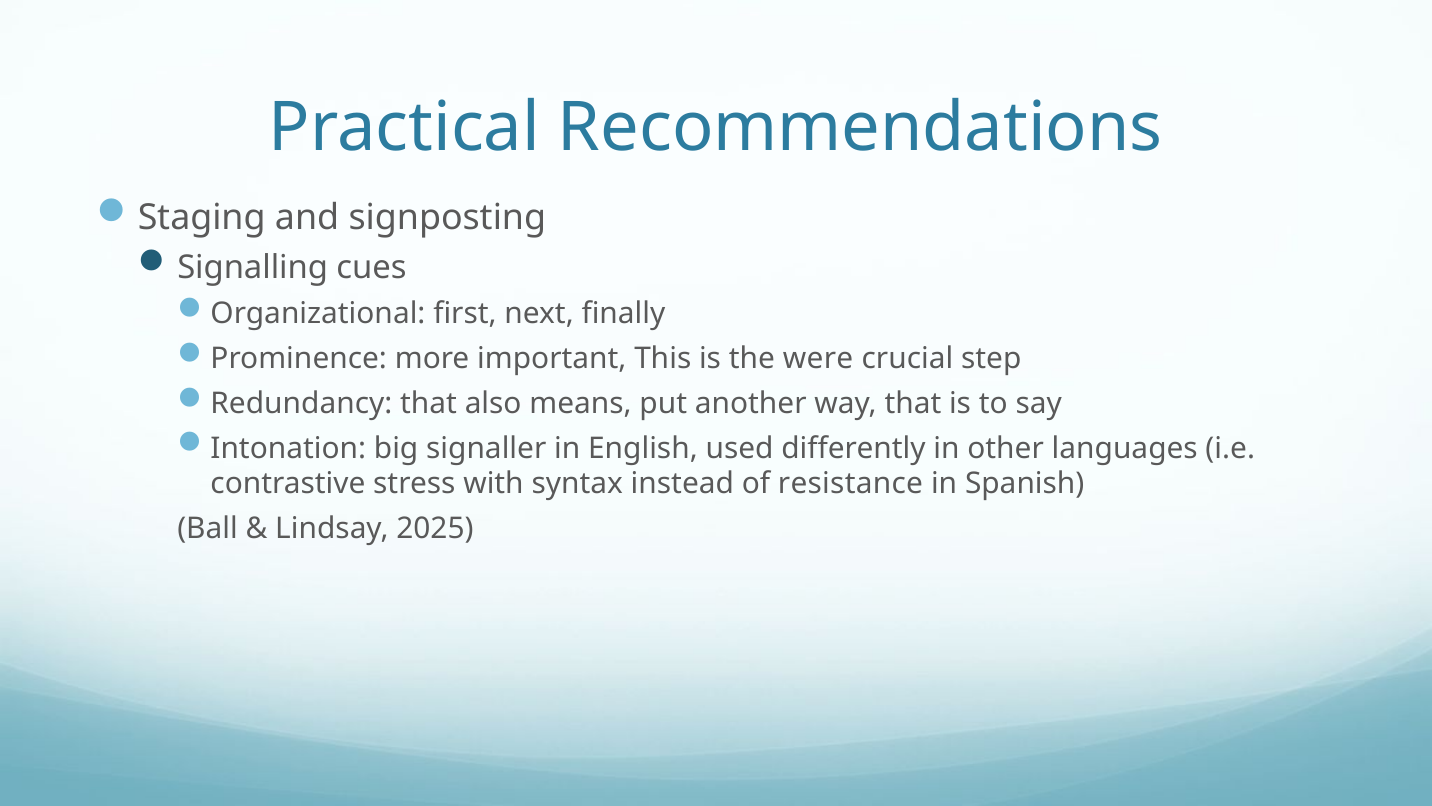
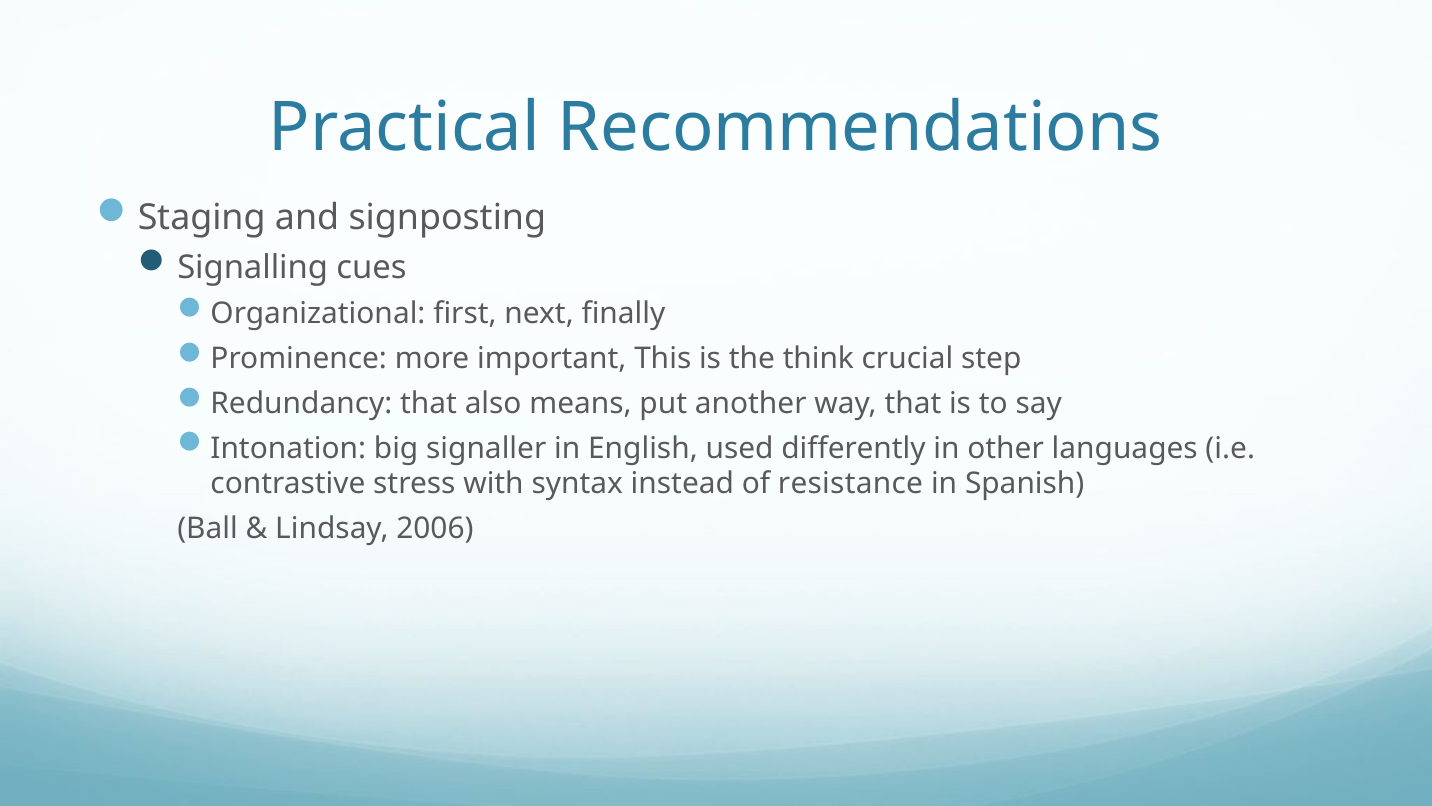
were: were -> think
2025: 2025 -> 2006
